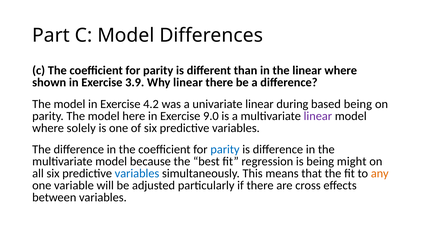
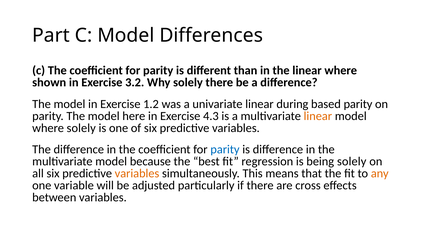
3.9: 3.9 -> 3.2
Why linear: linear -> solely
4.2: 4.2 -> 1.2
based being: being -> parity
9.0: 9.0 -> 4.3
linear at (318, 116) colour: purple -> orange
being might: might -> solely
variables at (137, 174) colour: blue -> orange
